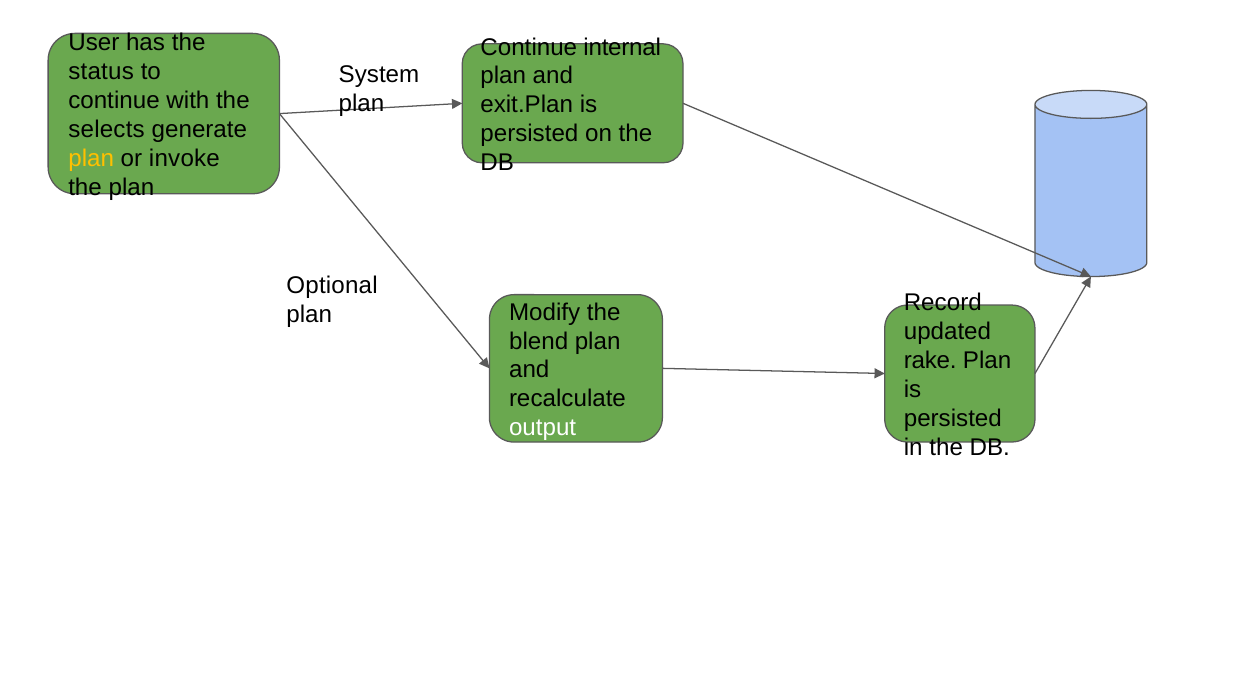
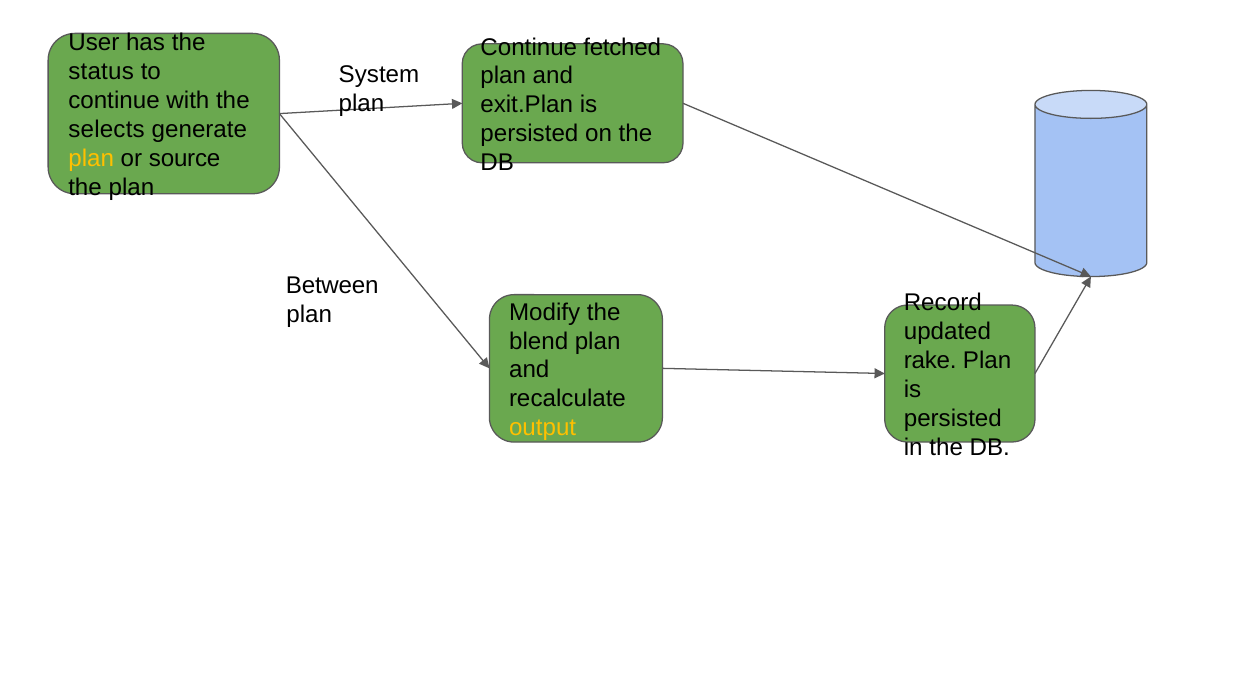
internal: internal -> fetched
invoke: invoke -> source
Optional: Optional -> Between
output colour: white -> yellow
